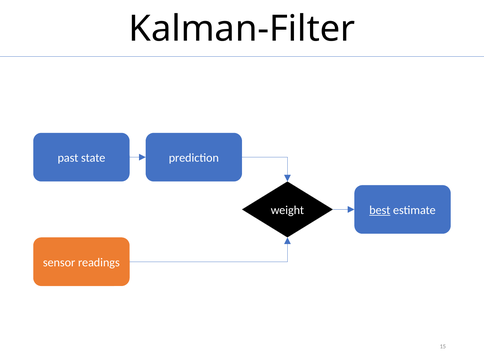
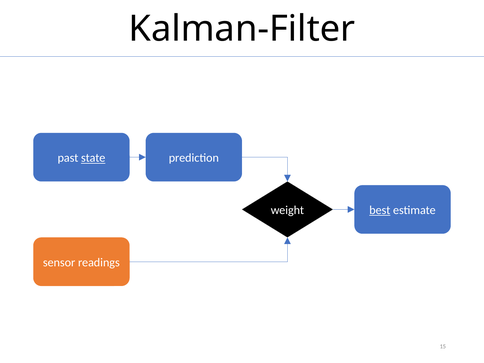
state underline: none -> present
